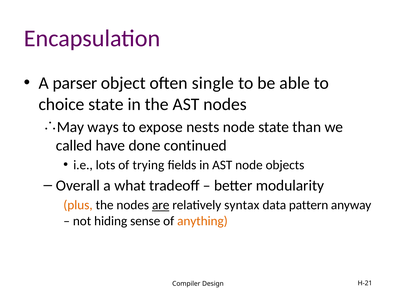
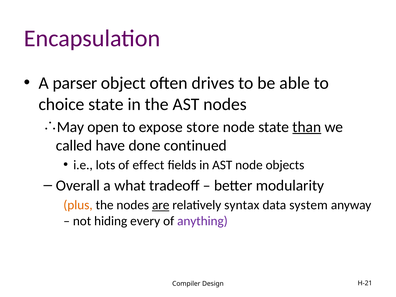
single: single -> drives
ways: ways -> open
nests: nests -> store
than underline: none -> present
trying: trying -> effect
pattern: pattern -> system
sense: sense -> every
anything colour: orange -> purple
